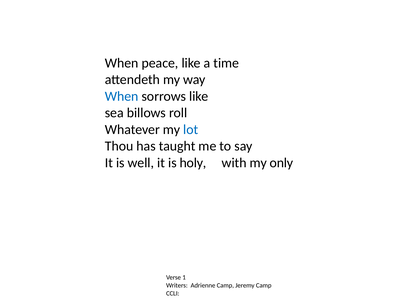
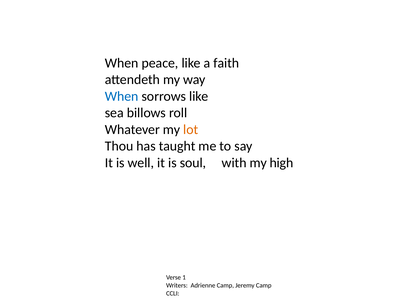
time: time -> faith
lot colour: blue -> orange
holy: holy -> soul
only: only -> high
